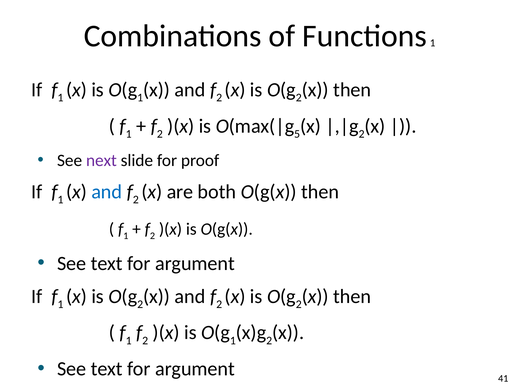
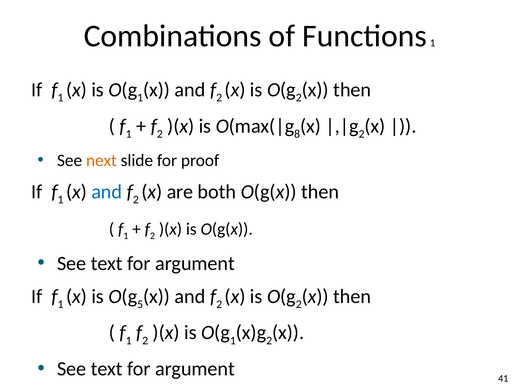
5: 5 -> 8
next colour: purple -> orange
2 at (140, 304): 2 -> 5
